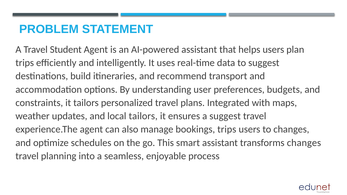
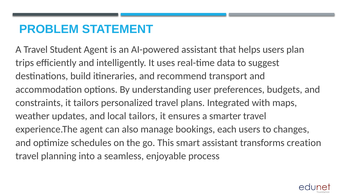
a suggest: suggest -> smarter
bookings trips: trips -> each
transforms changes: changes -> creation
